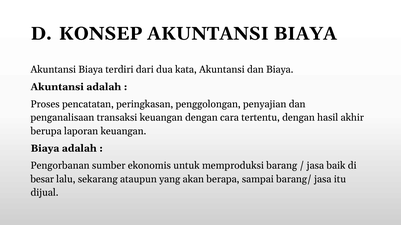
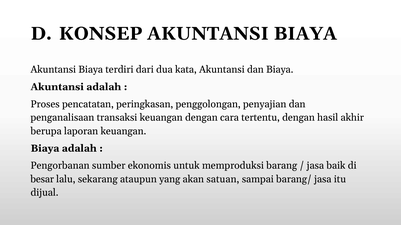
berapa: berapa -> satuan
